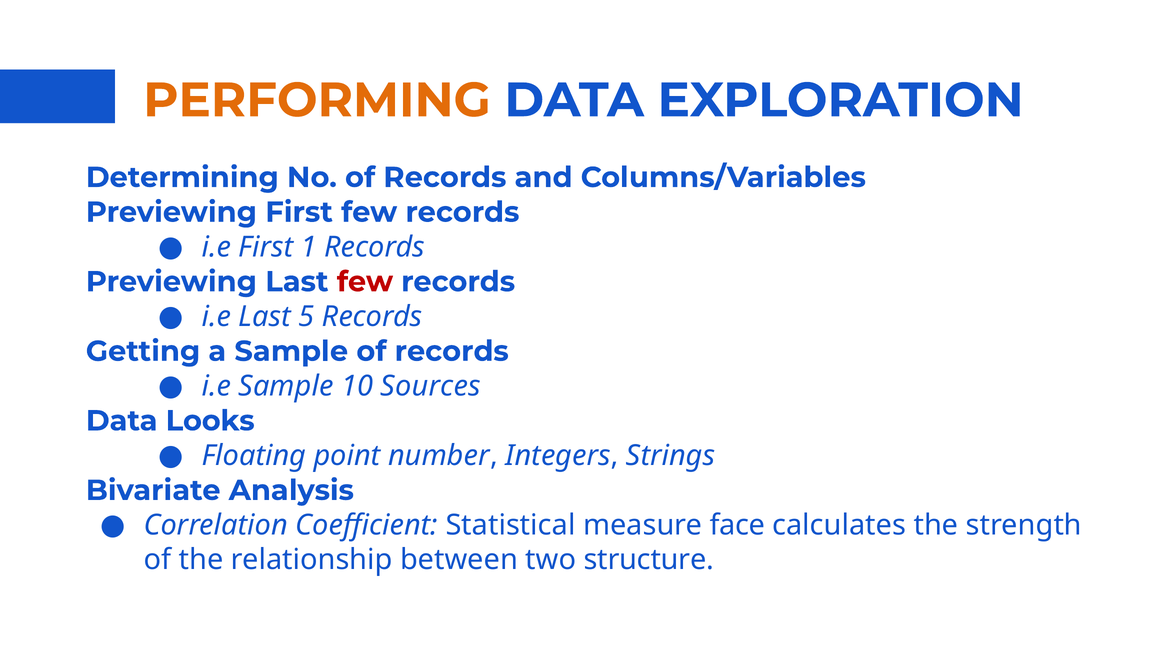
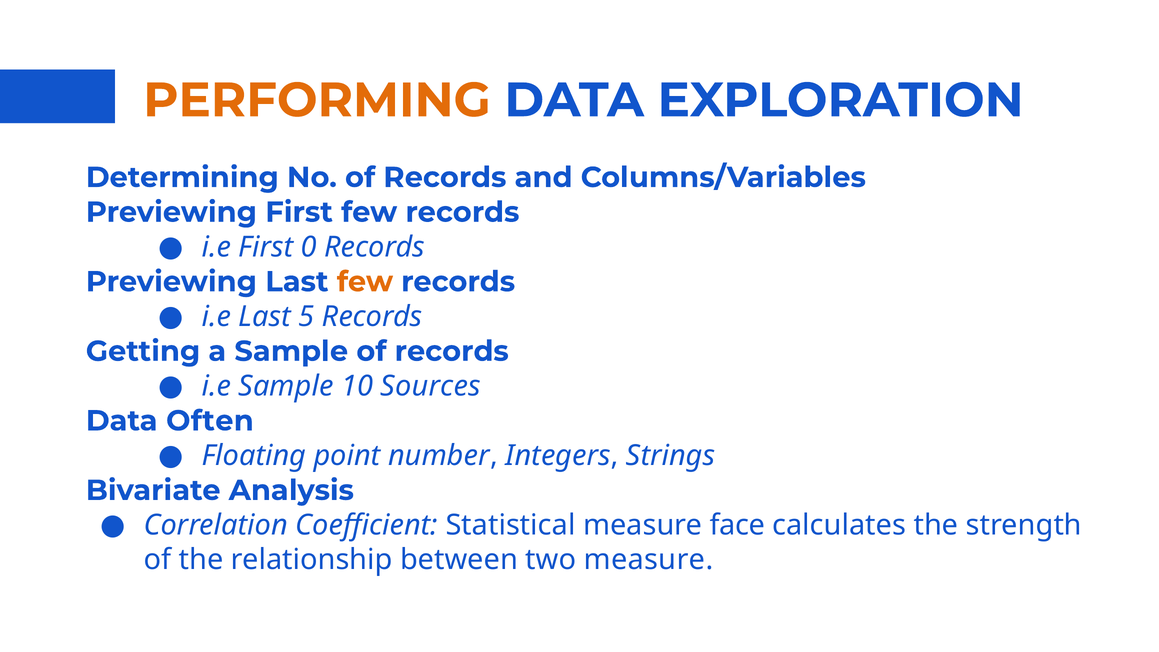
1: 1 -> 0
few at (365, 282) colour: red -> orange
Looks: Looks -> Often
two structure: structure -> measure
